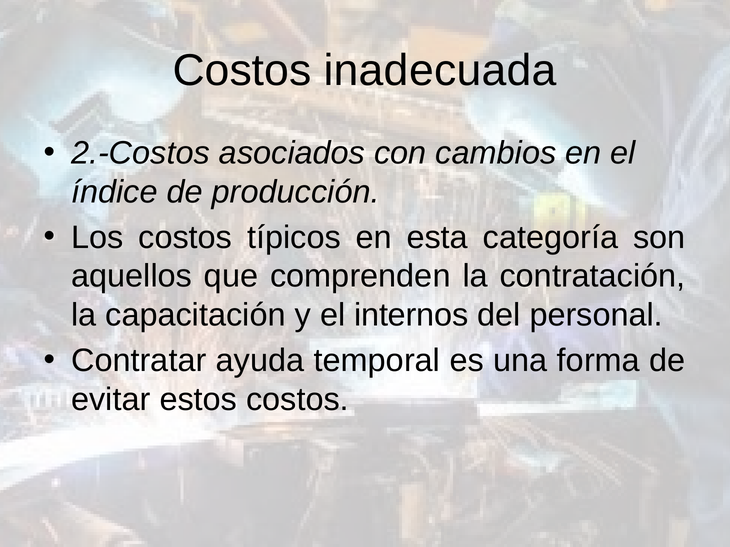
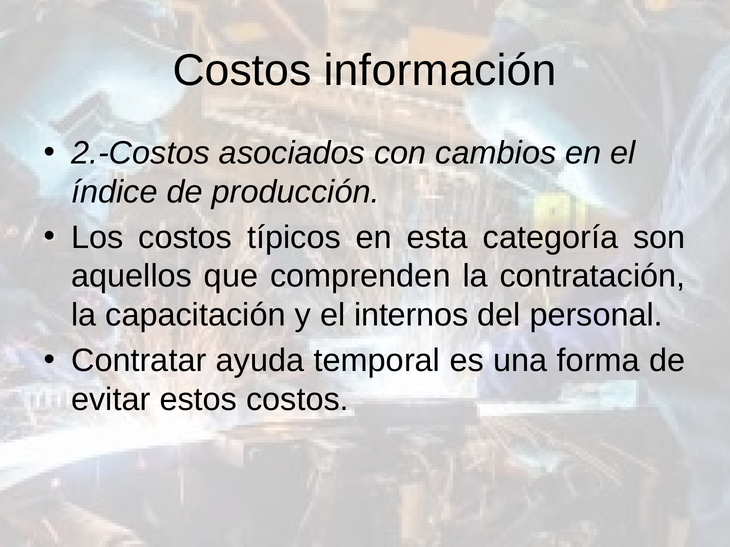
inadecuada: inadecuada -> información
